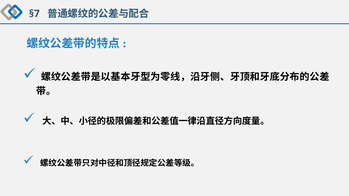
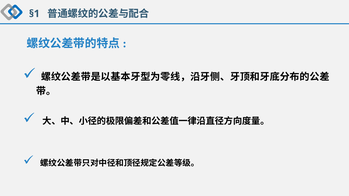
§7: §7 -> §1
